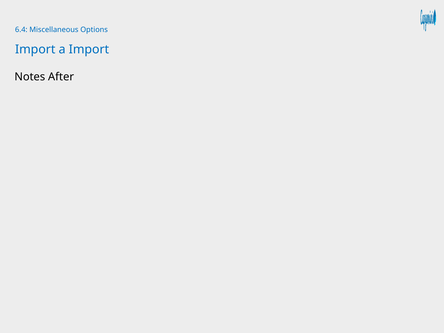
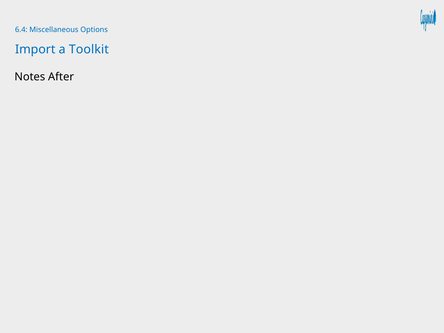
a Import: Import -> Toolkit
